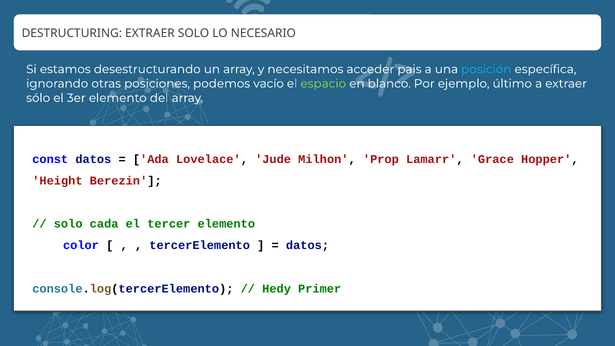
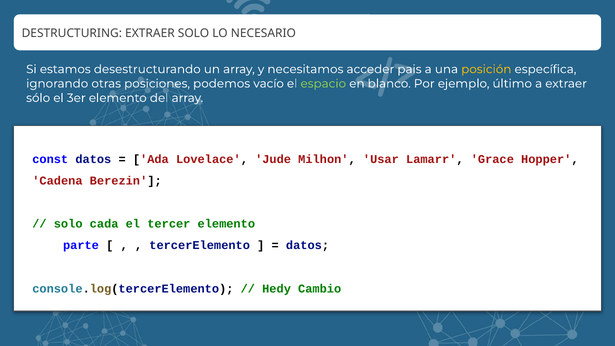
posición colour: light blue -> yellow
Prop: Prop -> Usar
Height: Height -> Cadena
color: color -> parte
Primer: Primer -> Cambio
